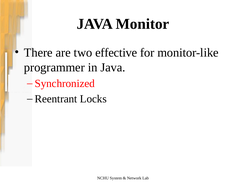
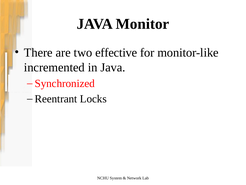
programmer: programmer -> incremented
